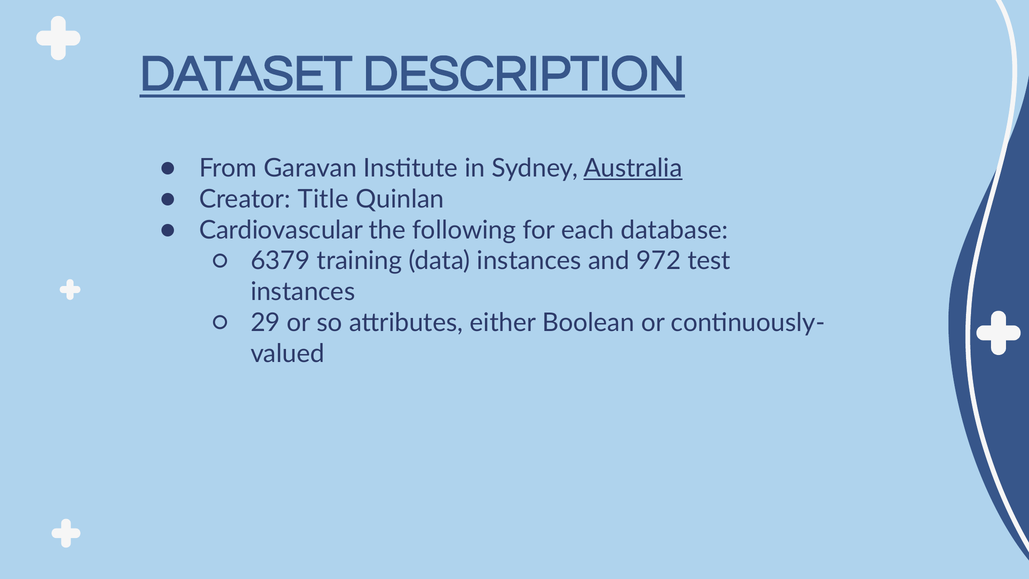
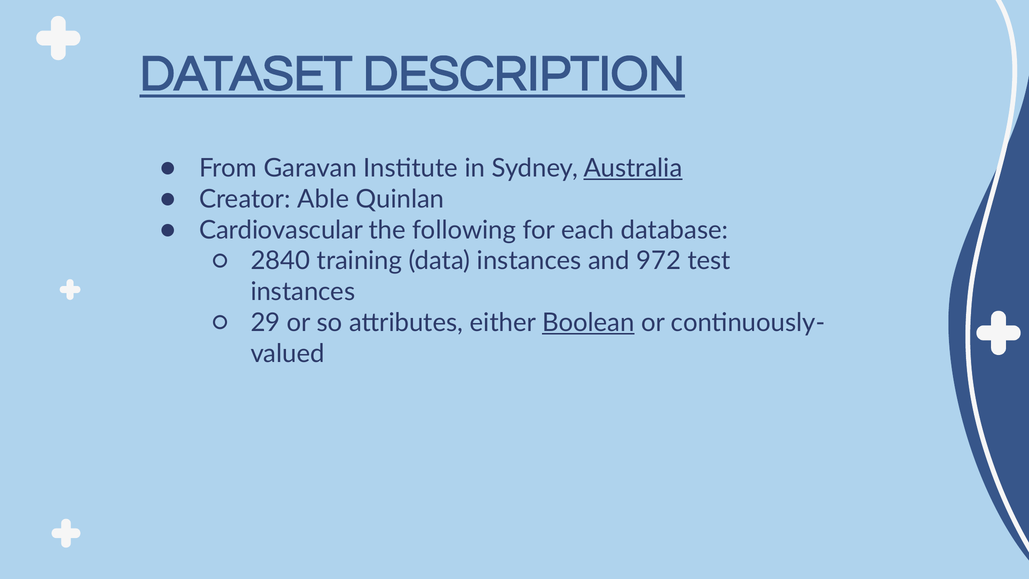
Title: Title -> Able
6379: 6379 -> 2840
Boolean underline: none -> present
